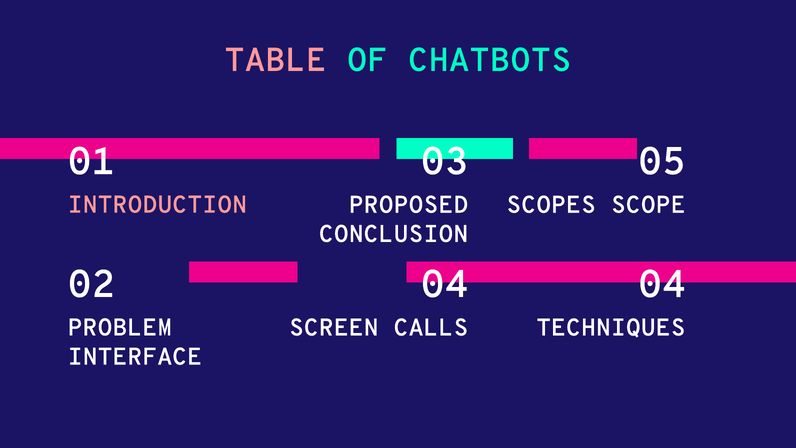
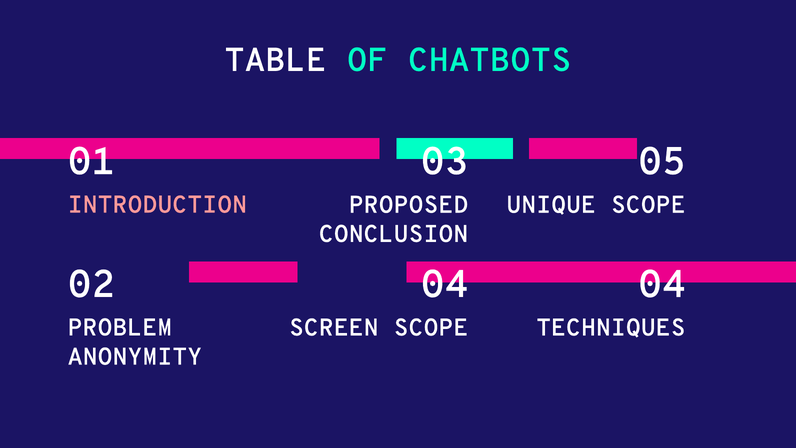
TABLE colour: pink -> white
SCOPES: SCOPES -> UNIQUE
SCREEN CALLS: CALLS -> SCOPE
INTERFACE: INTERFACE -> ANONYMITY
